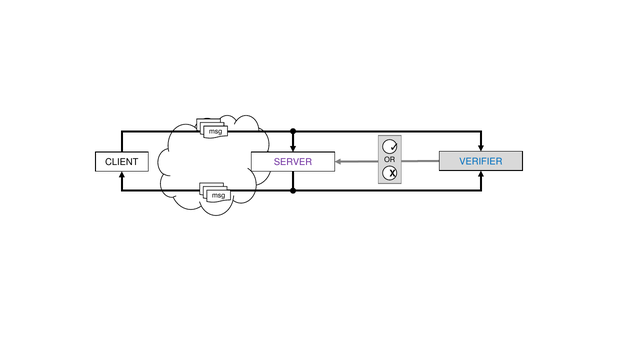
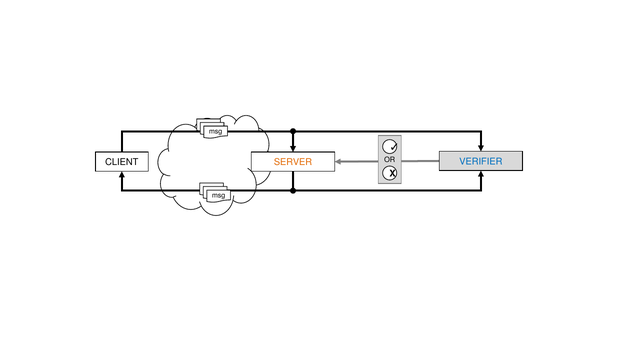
SERVER colour: purple -> orange
